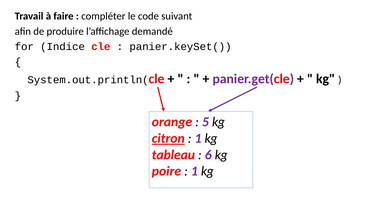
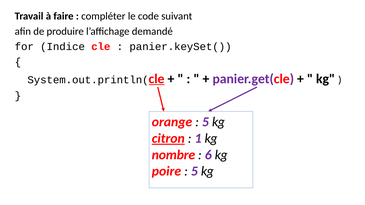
cle at (157, 79) underline: none -> present
tableau: tableau -> nombre
1 at (194, 171): 1 -> 5
